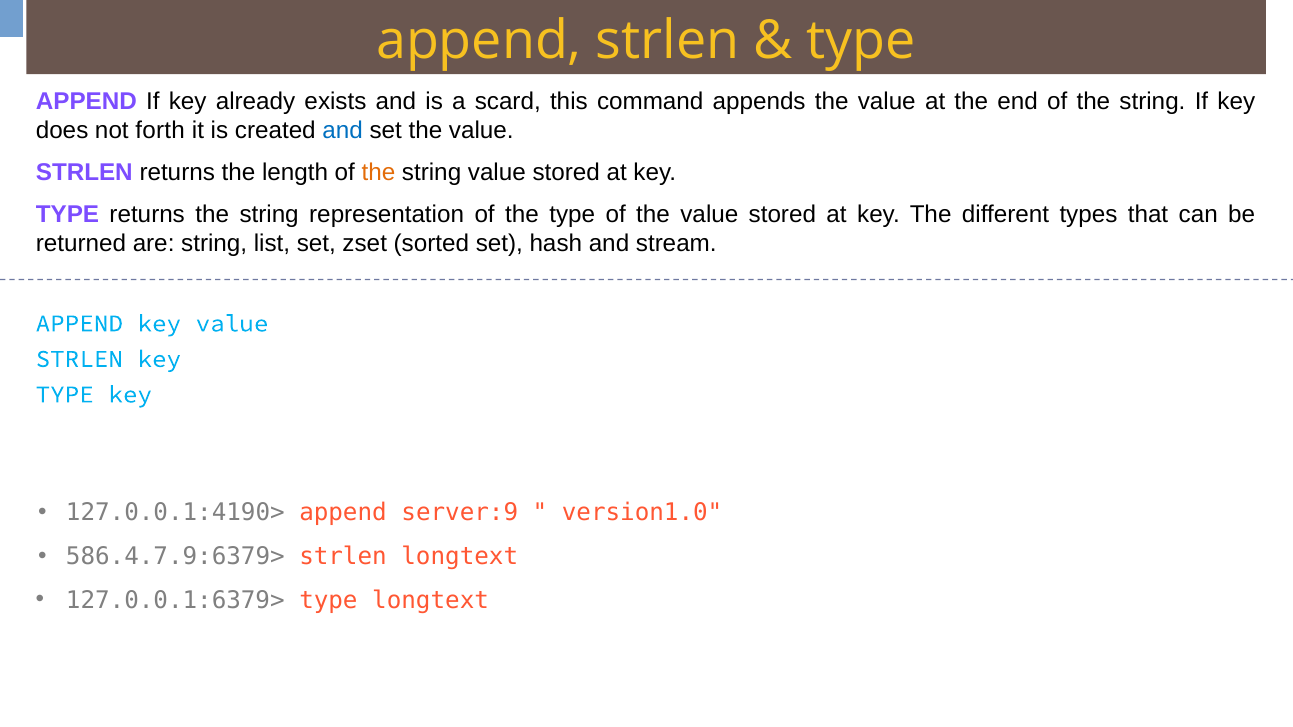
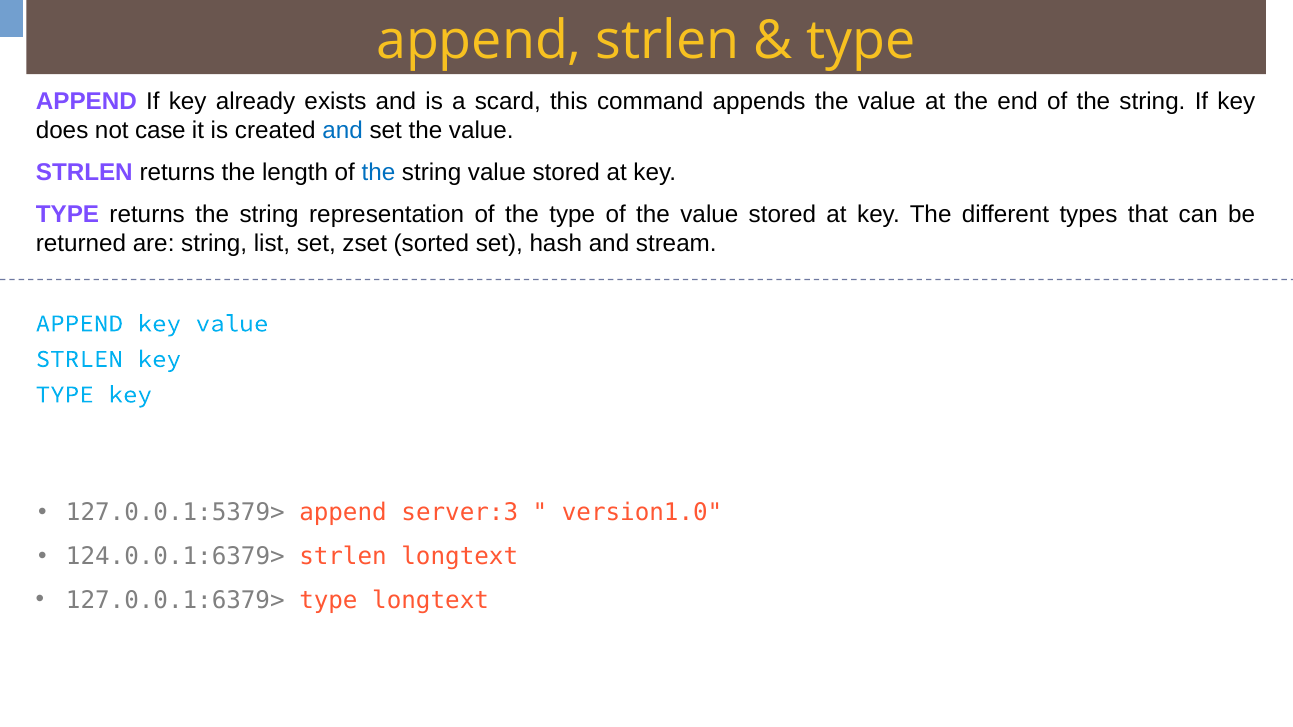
forth: forth -> case
the at (378, 173) colour: orange -> blue
127.0.0.1:4190>: 127.0.0.1:4190> -> 127.0.0.1:5379>
server:9: server:9 -> server:3
586.4.7.9:6379>: 586.4.7.9:6379> -> 124.0.0.1:6379>
